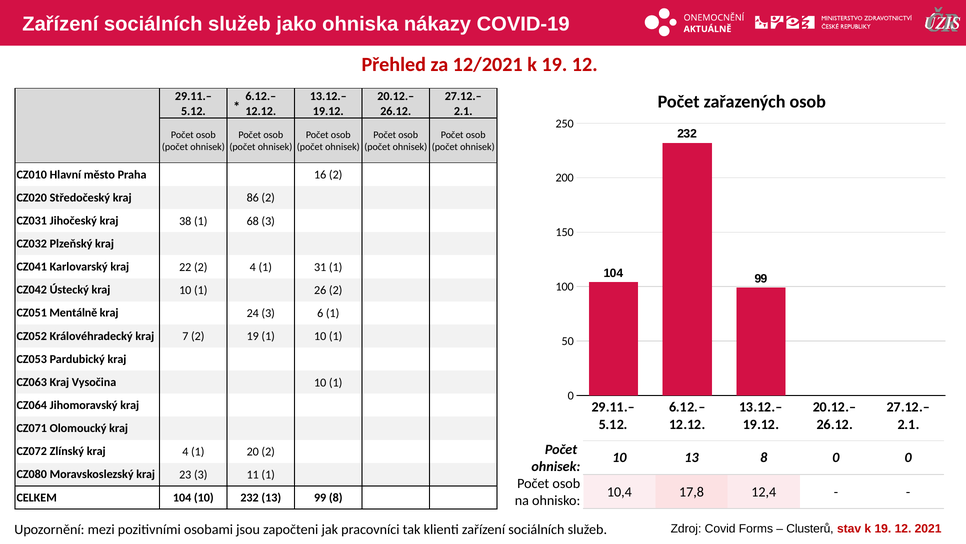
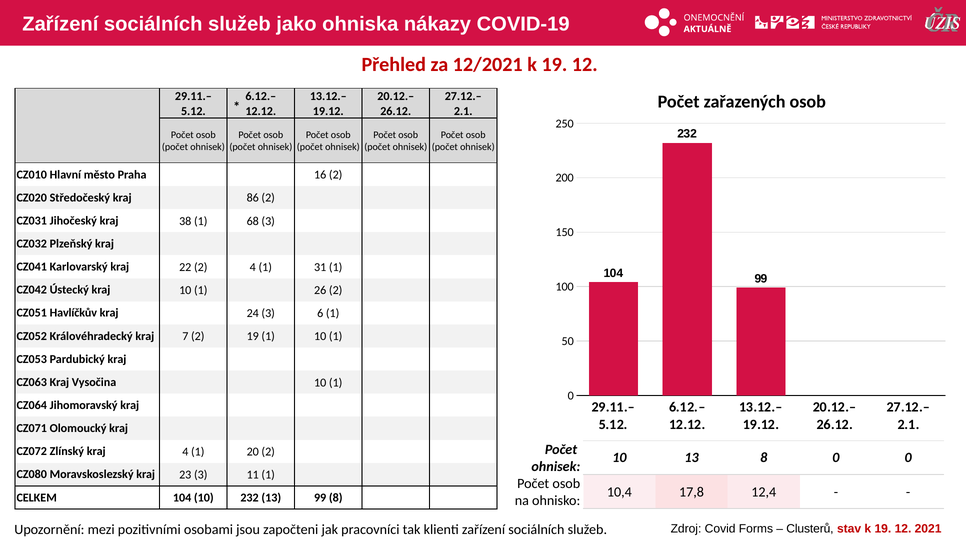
Mentálně: Mentálně -> Havlíčkův
